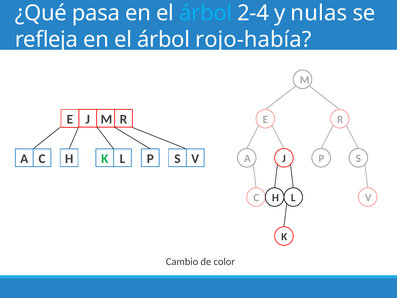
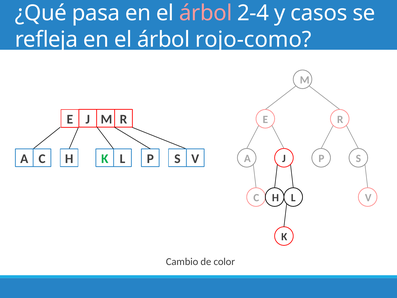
árbol at (206, 13) colour: light blue -> pink
nulas: nulas -> casos
rojo-había: rojo-había -> rojo-como
